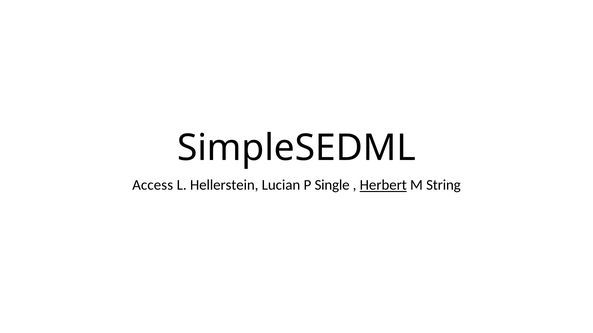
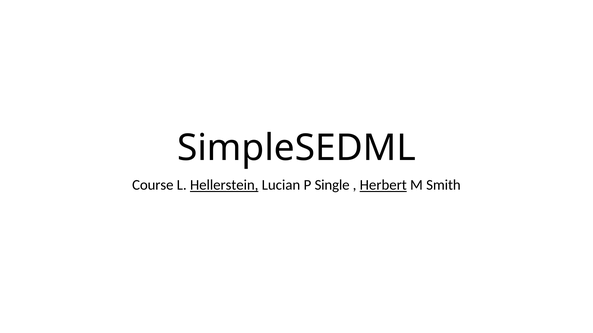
Access: Access -> Course
Hellerstein underline: none -> present
String: String -> Smith
